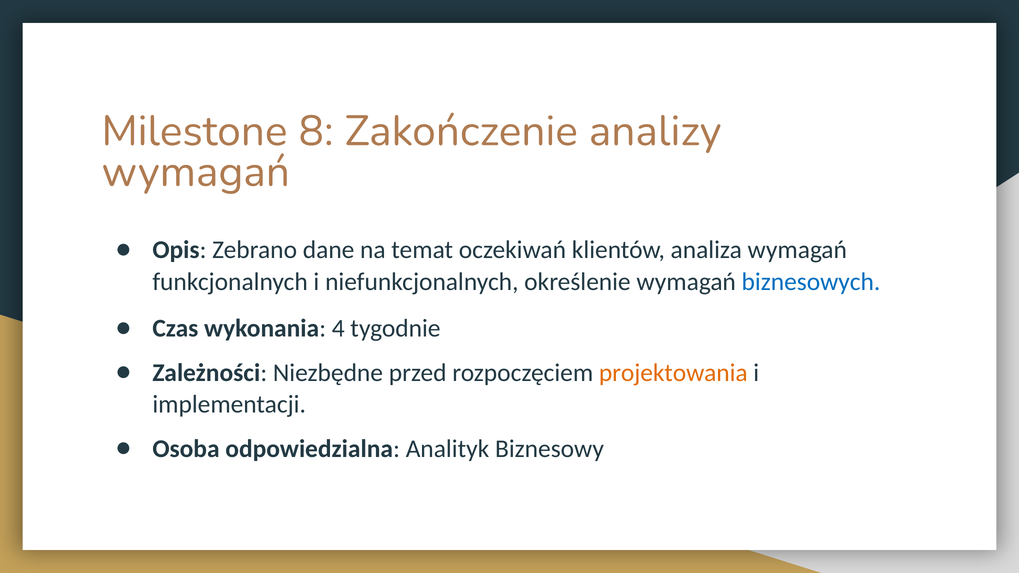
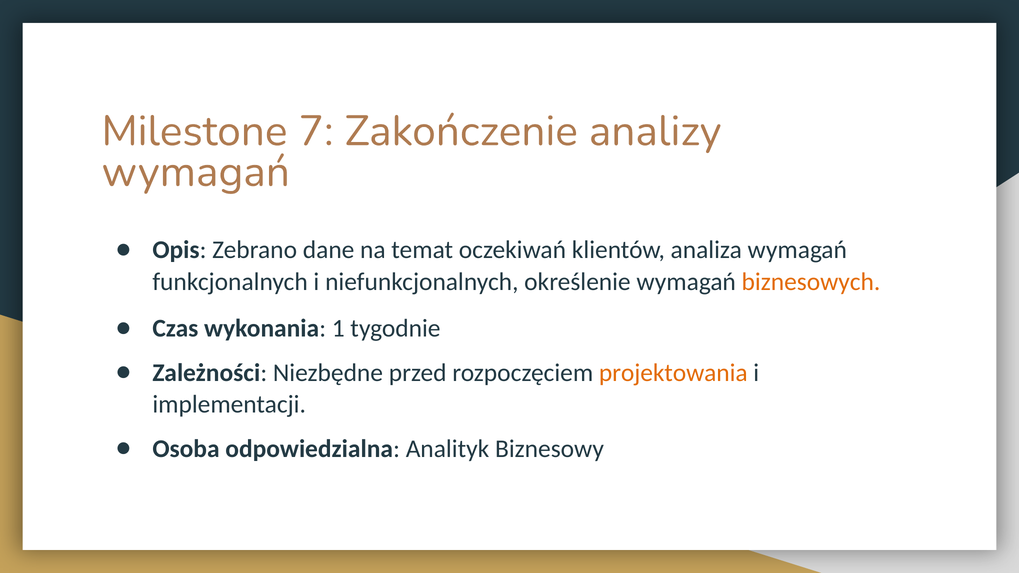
8: 8 -> 7
biznesowych colour: blue -> orange
4: 4 -> 1
